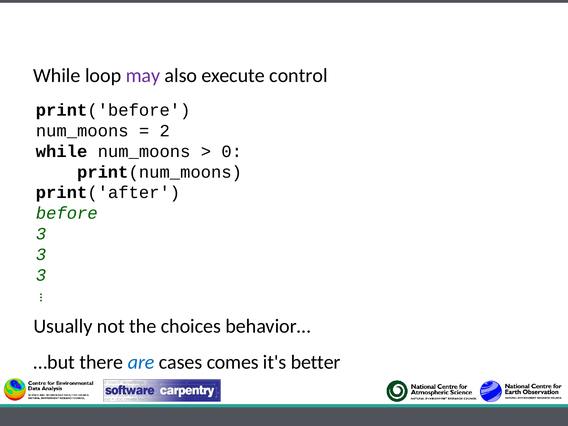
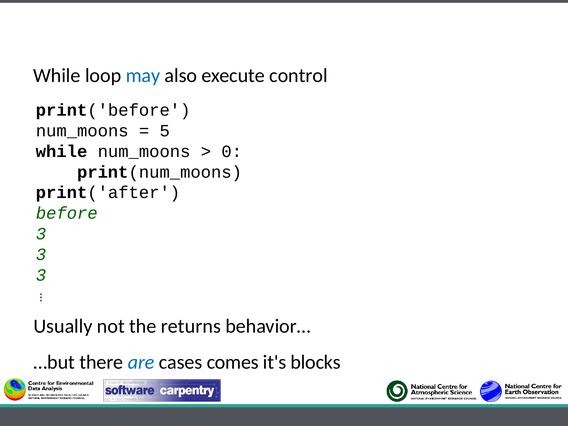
may colour: purple -> blue
2: 2 -> 5
choices: choices -> returns
better: better -> blocks
